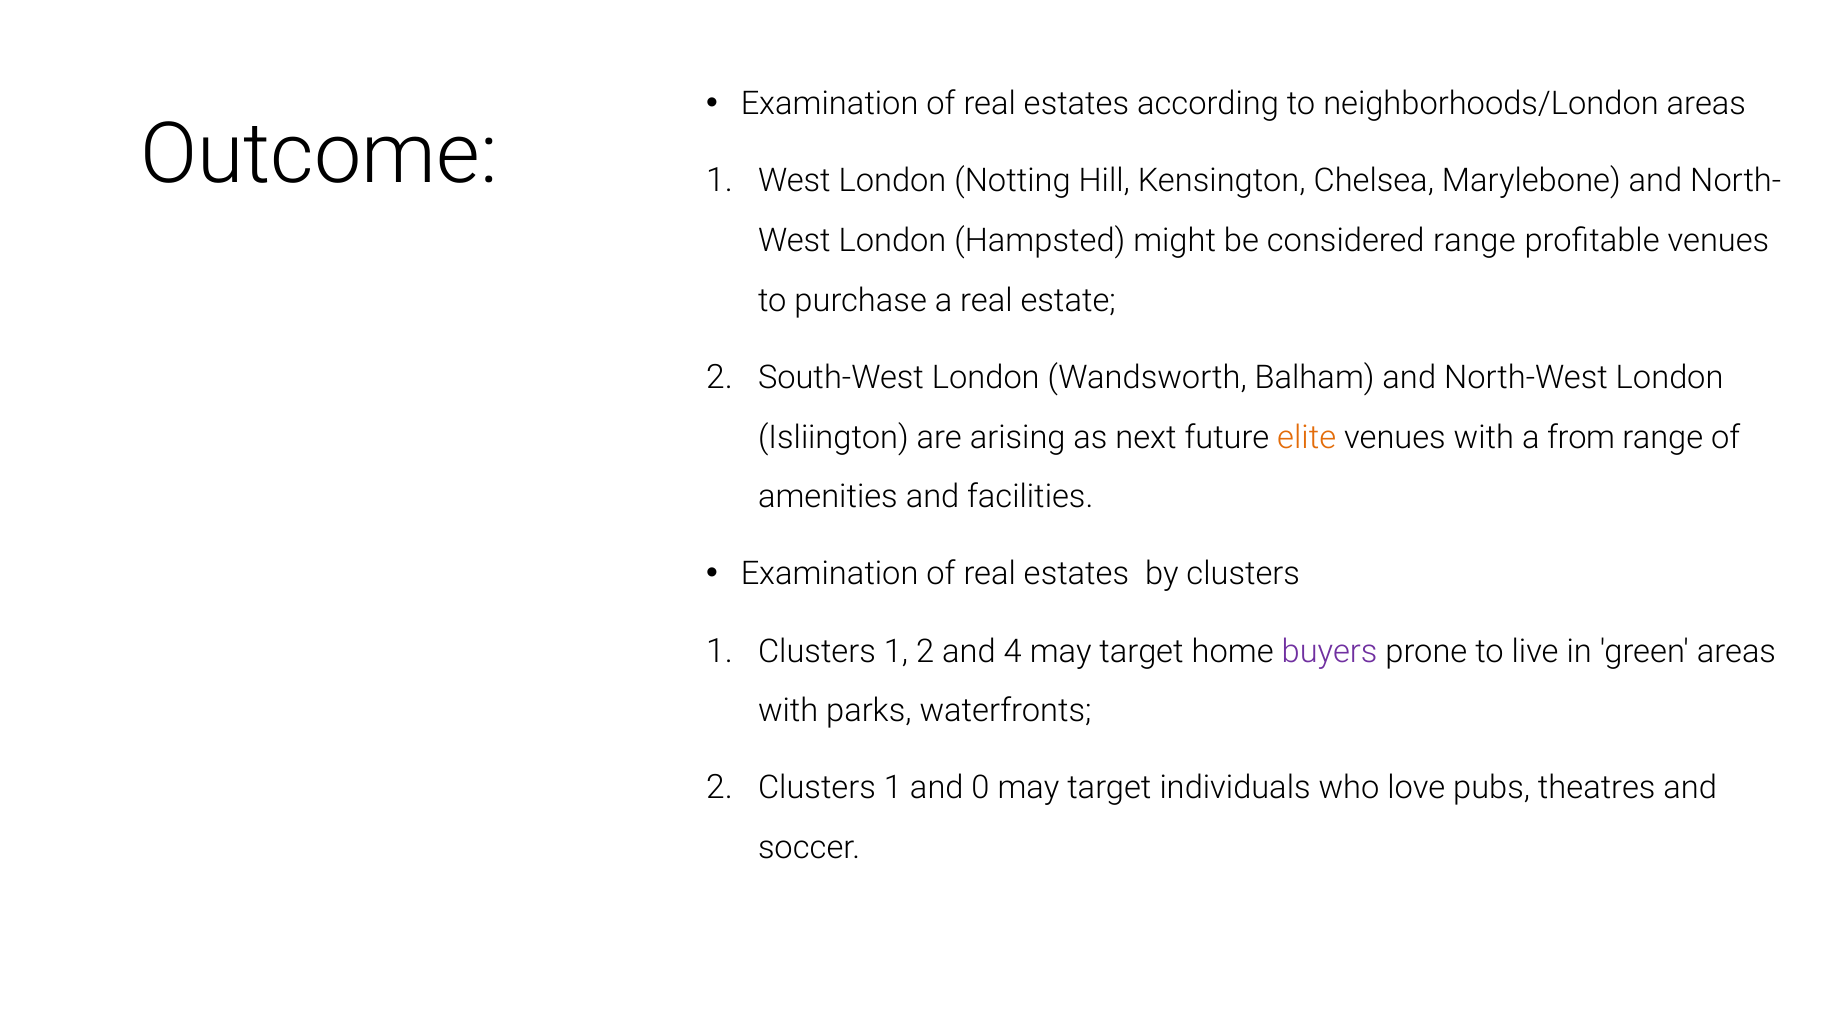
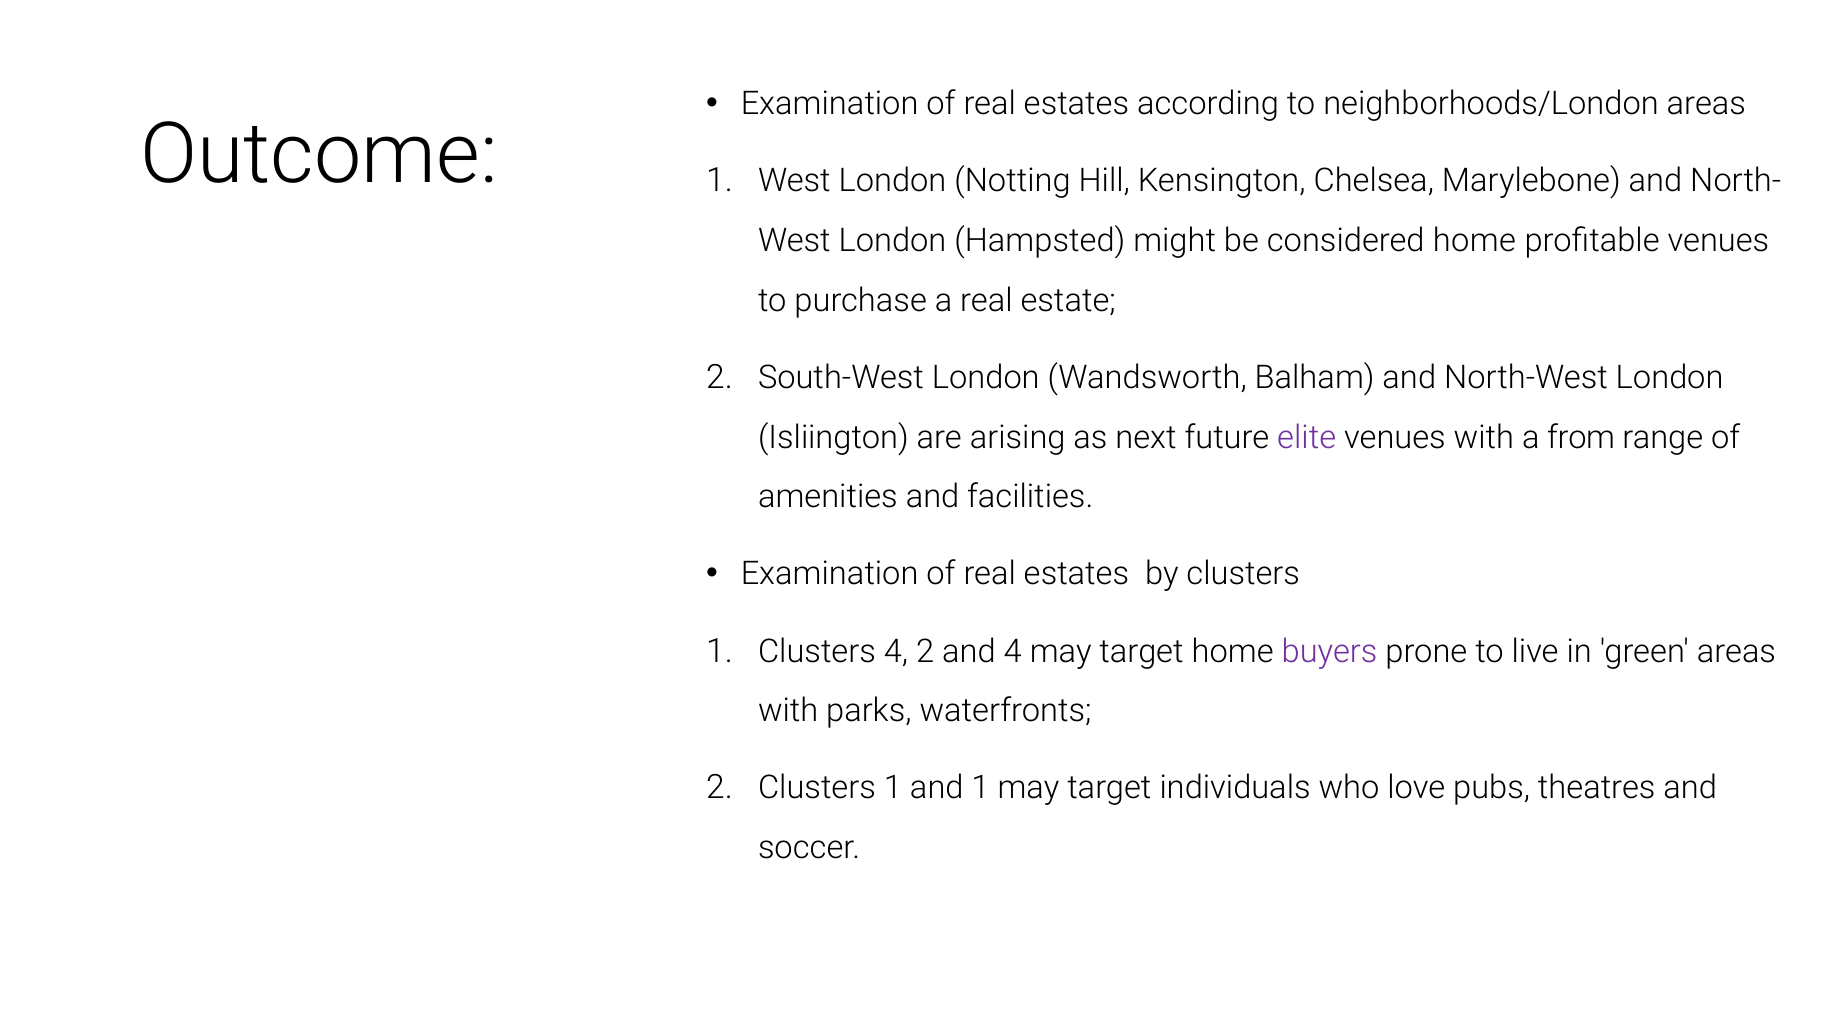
considered range: range -> home
elite colour: orange -> purple
1 Clusters 1: 1 -> 4
and 0: 0 -> 1
